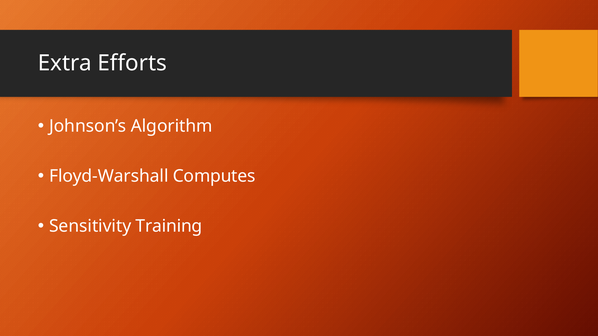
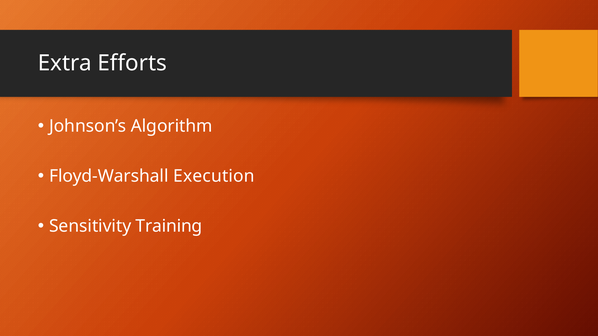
Computes: Computes -> Execution
